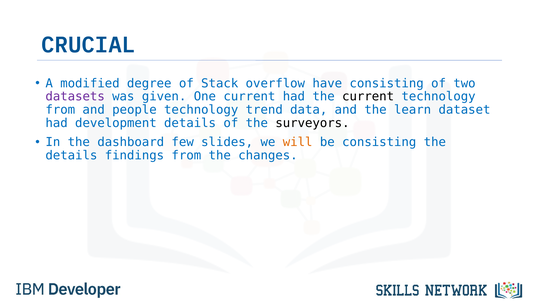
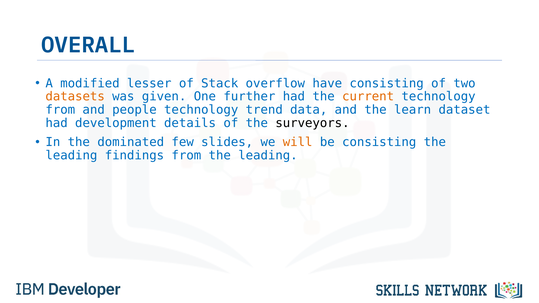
CRUCIAL: CRUCIAL -> OVERALL
degree: degree -> lesser
datasets colour: purple -> orange
One current: current -> further
current at (368, 97) colour: black -> orange
dashboard: dashboard -> dominated
details at (71, 156): details -> leading
from the changes: changes -> leading
